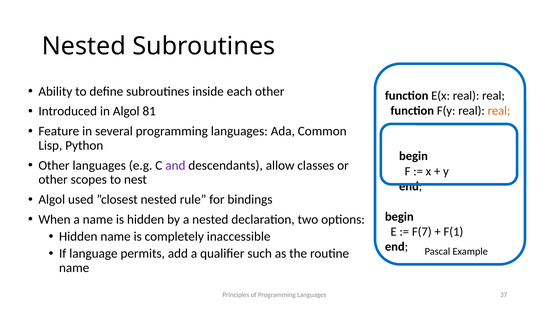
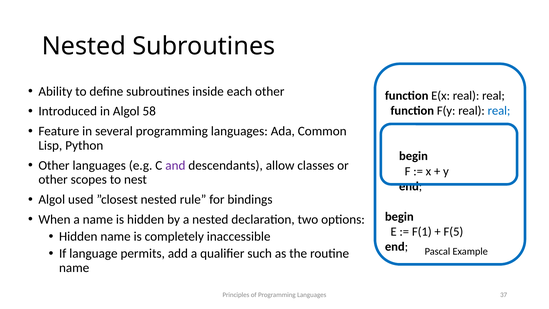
81: 81 -> 58
real at (499, 111) colour: orange -> blue
F(7: F(7 -> F(1
F(1: F(1 -> F(5
